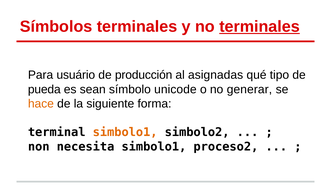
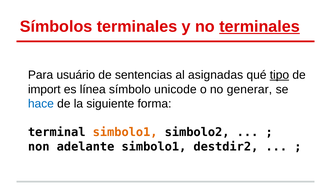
producción: producción -> sentencias
tipo underline: none -> present
pueda: pueda -> import
sean: sean -> línea
hace colour: orange -> blue
necesita: necesita -> adelante
proceso2: proceso2 -> destdir2
